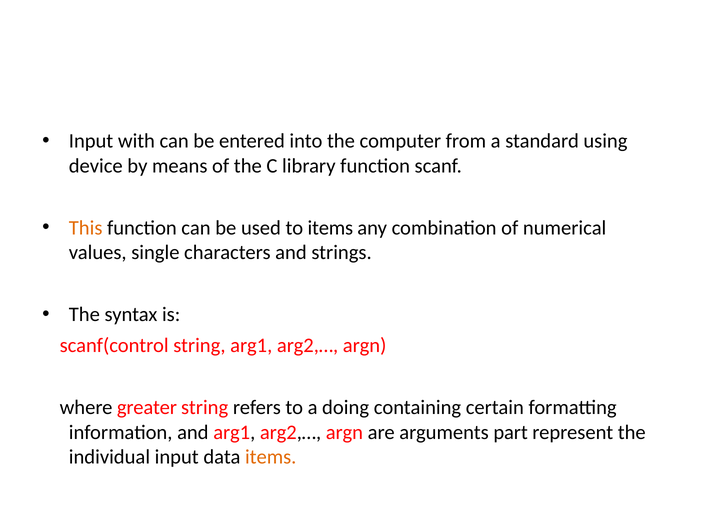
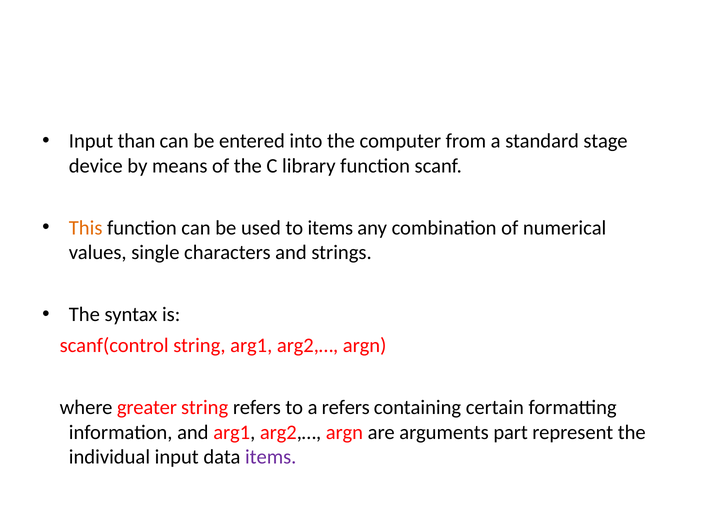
with: with -> than
using: using -> stage
a doing: doing -> refers
items at (271, 457) colour: orange -> purple
